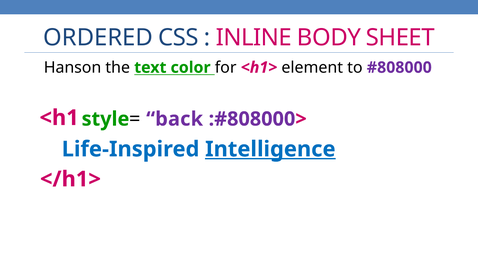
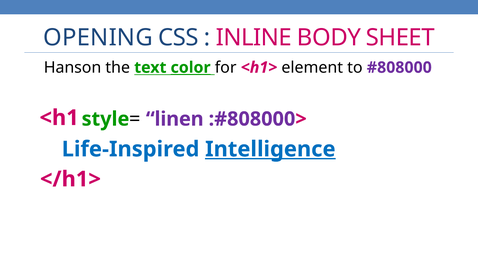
ORDERED: ORDERED -> OPENING
color underline: none -> present
back: back -> linen
